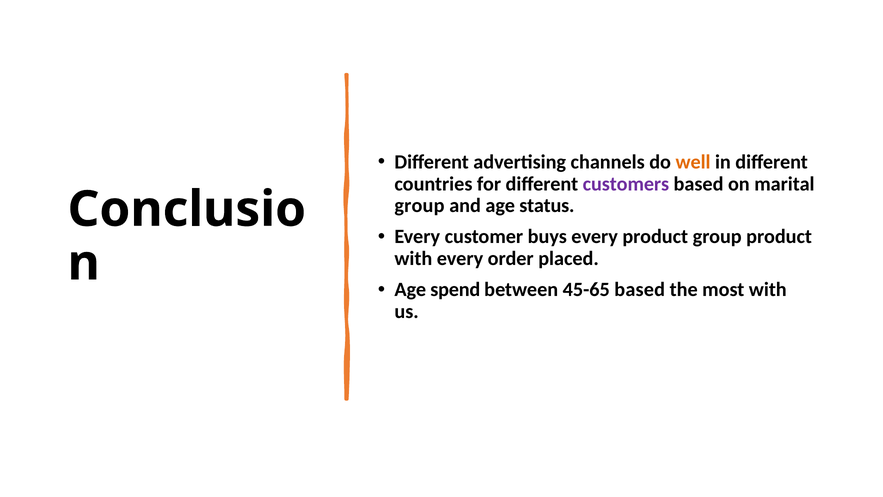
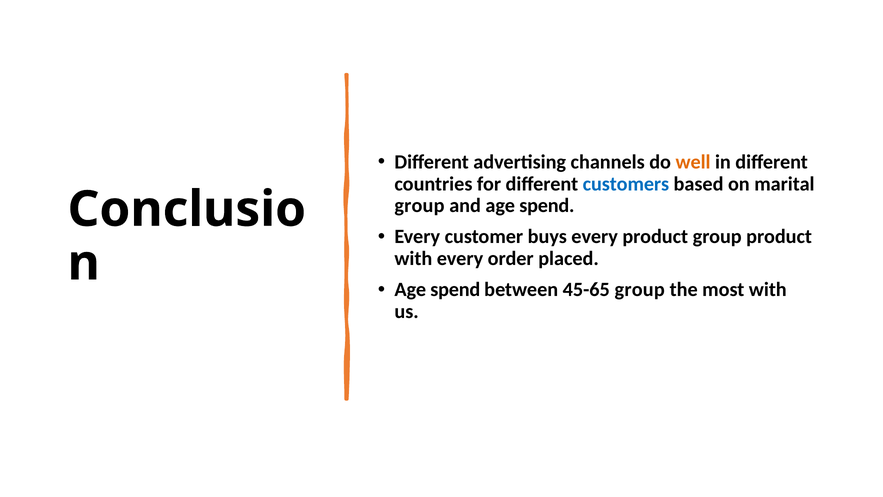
customers colour: purple -> blue
and age status: status -> spend
45-65 based: based -> group
